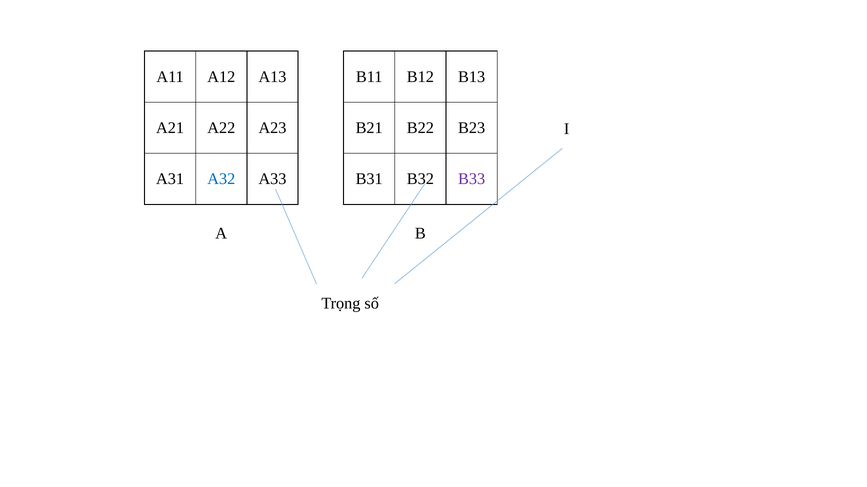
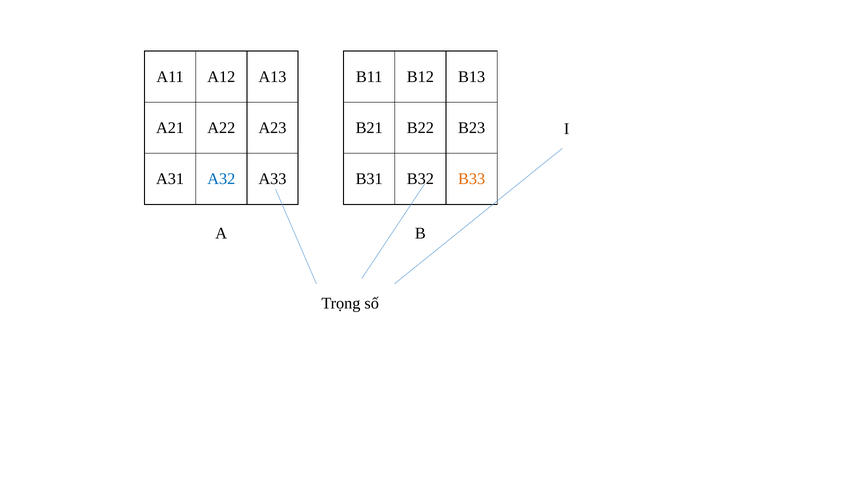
B33 colour: purple -> orange
